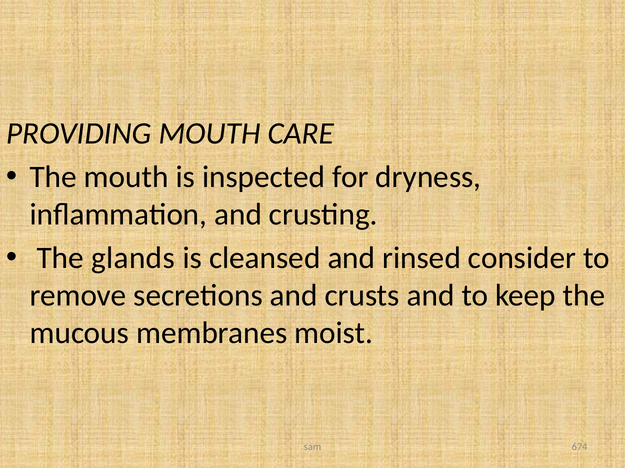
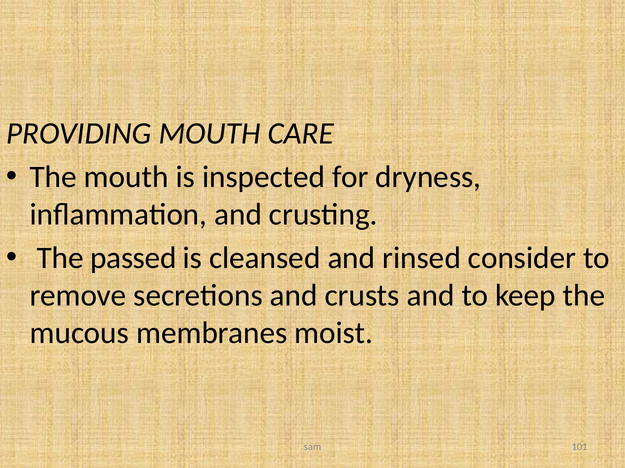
glands: glands -> passed
674: 674 -> 101
